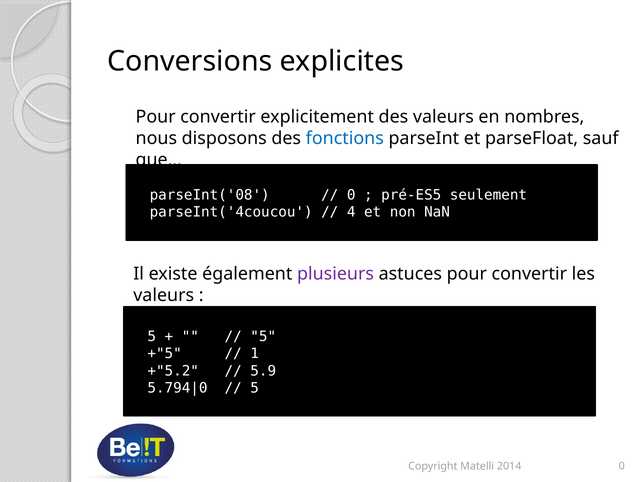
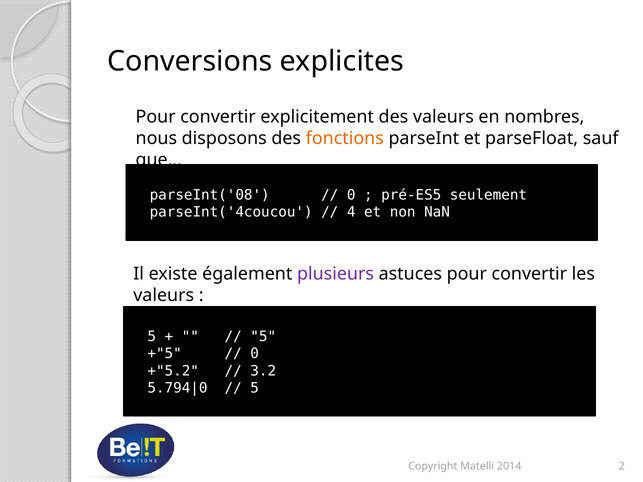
fonctions colour: blue -> orange
1 at (255, 354): 1 -> 0
5.9: 5.9 -> 3.2
2014 0: 0 -> 2
